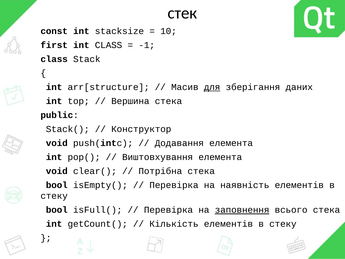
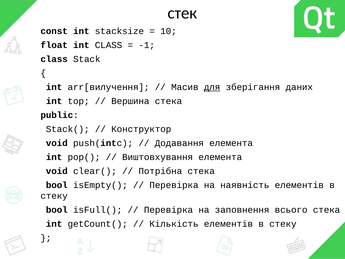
first: first -> float
arr[structure: arr[structure -> arr[вилучення
заповнення underline: present -> none
